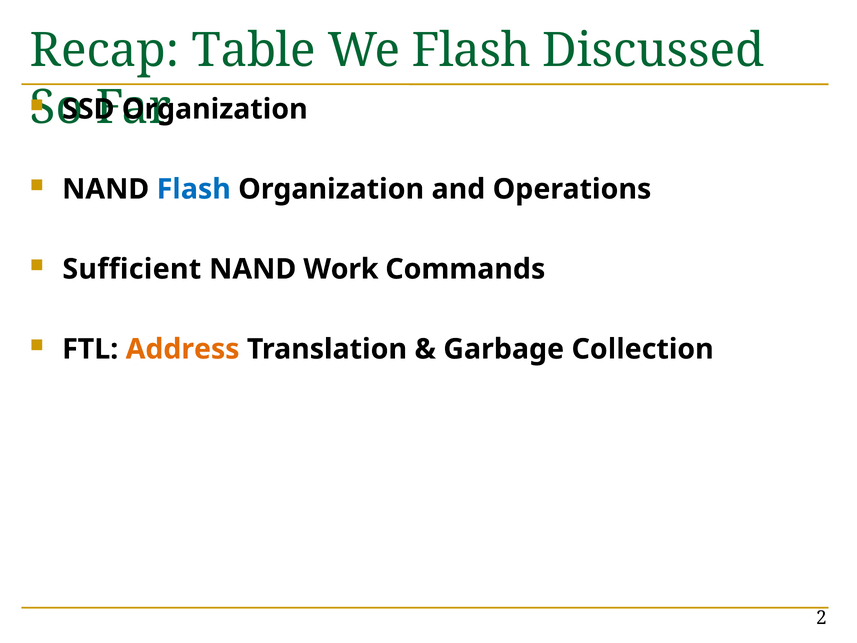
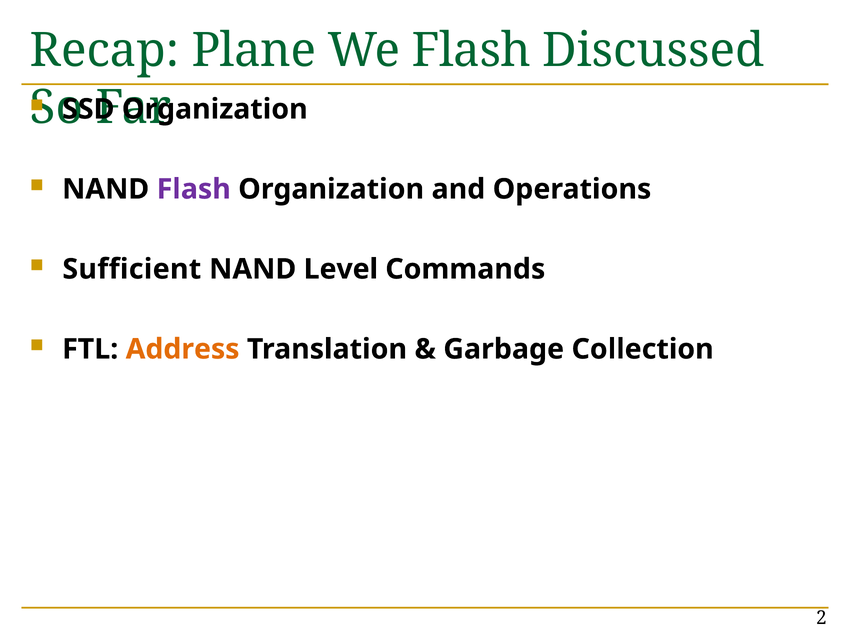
Table: Table -> Plane
Flash at (194, 189) colour: blue -> purple
Work: Work -> Level
